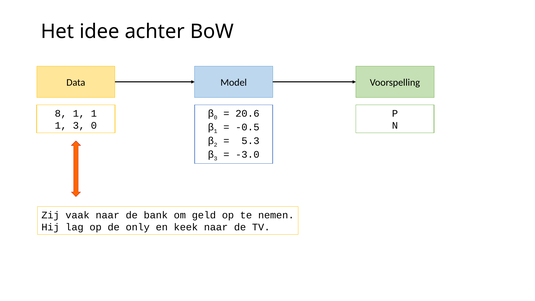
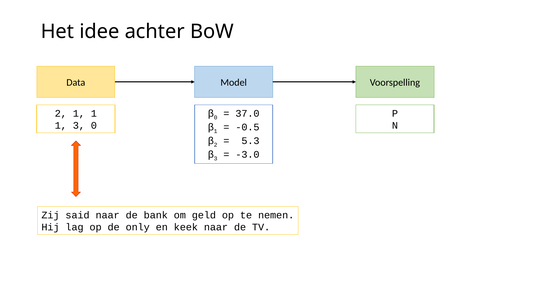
8 at (61, 113): 8 -> 2
20.6: 20.6 -> 37.0
vaak: vaak -> said
